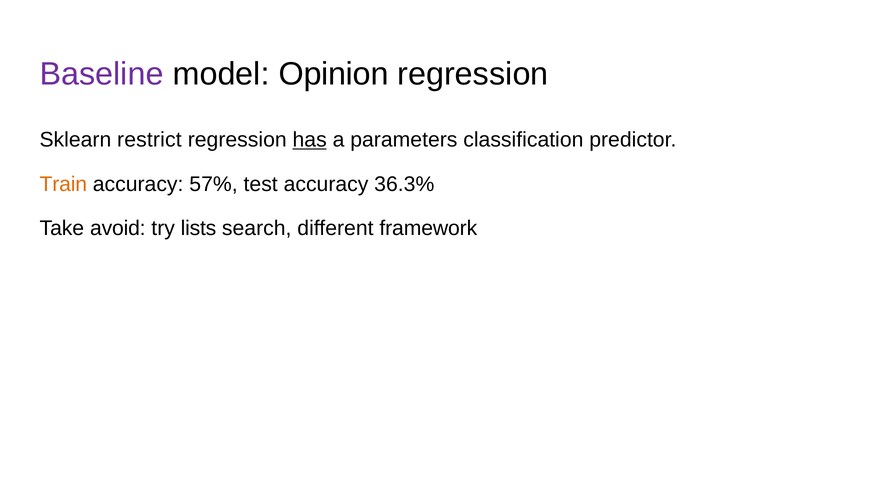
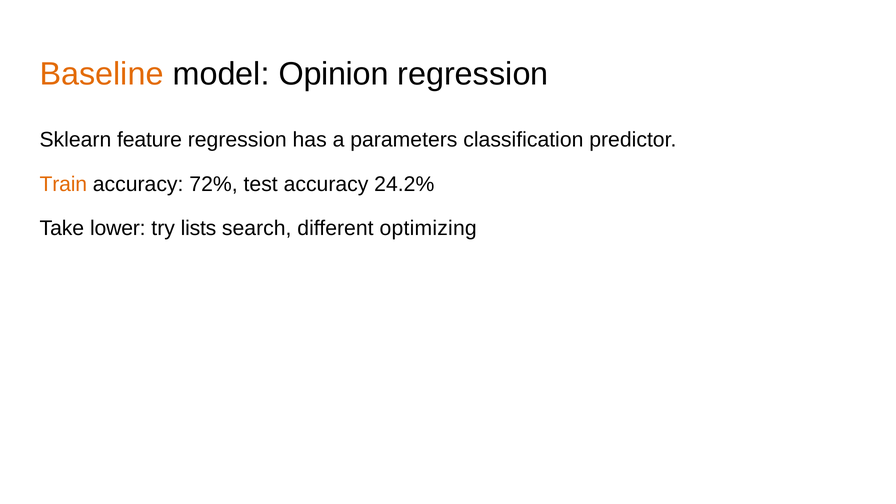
Baseline colour: purple -> orange
restrict: restrict -> feature
has underline: present -> none
57%: 57% -> 72%
36.3%: 36.3% -> 24.2%
avoid: avoid -> lower
framework: framework -> optimizing
